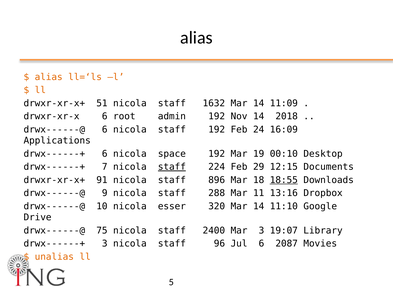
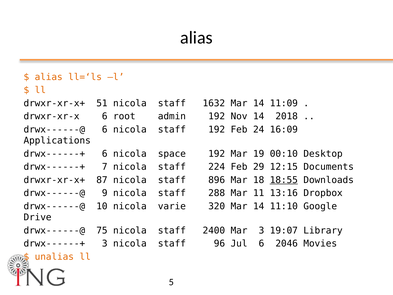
staff at (172, 167) underline: present -> none
91: 91 -> 87
esser: esser -> varie
2087: 2087 -> 2046
